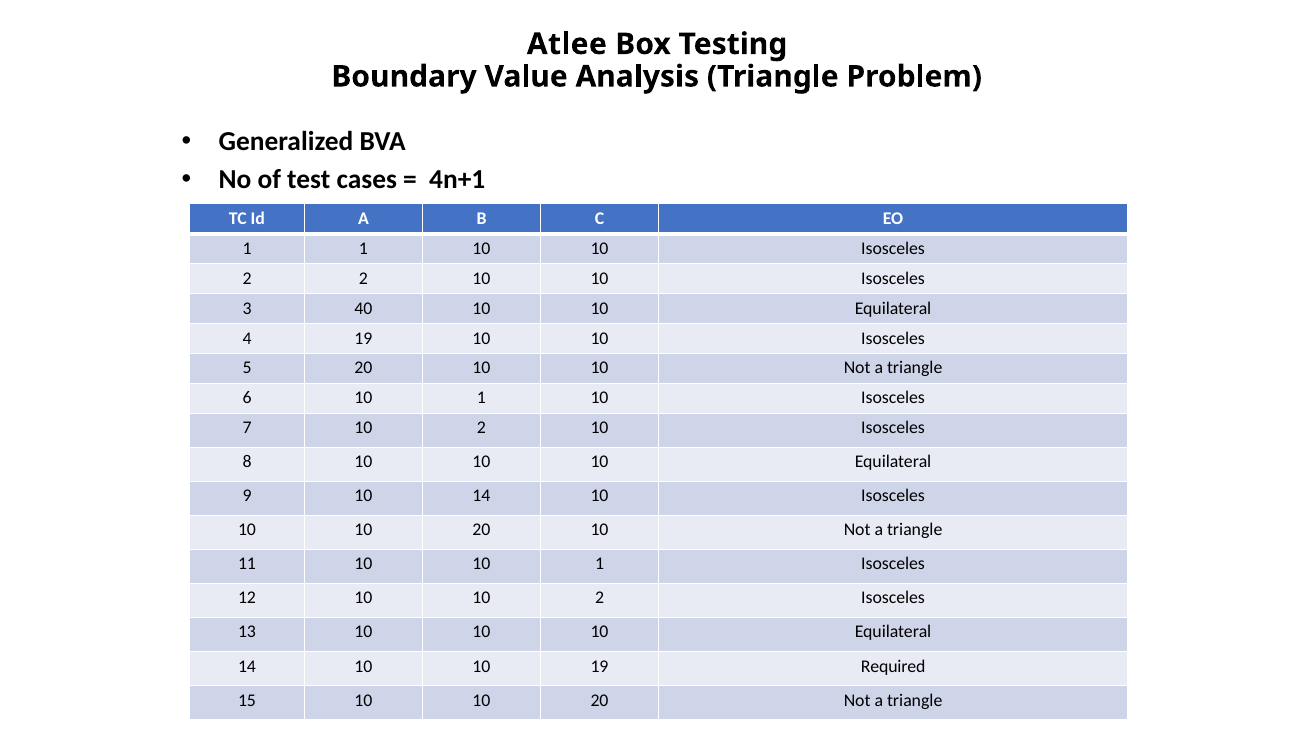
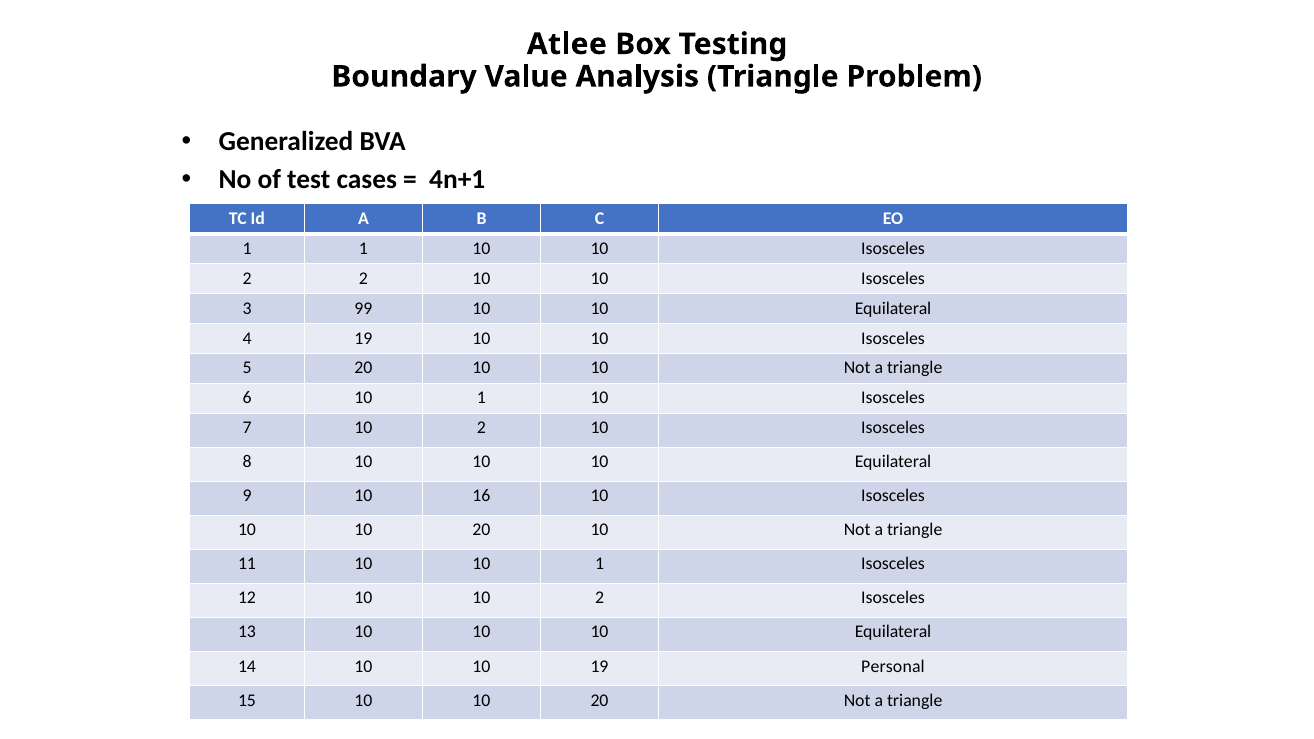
40: 40 -> 99
10 14: 14 -> 16
Required: Required -> Personal
